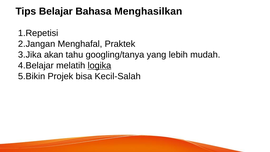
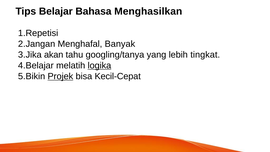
Praktek: Praktek -> Banyak
mudah: mudah -> tingkat
Projek underline: none -> present
Kecil-Salah: Kecil-Salah -> Kecil-Cepat
